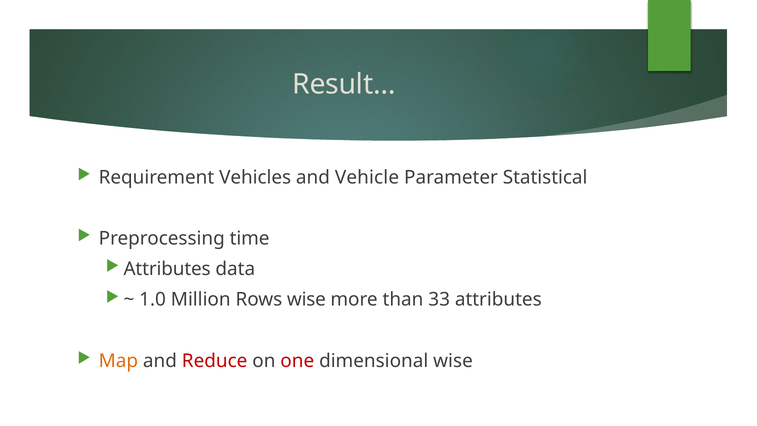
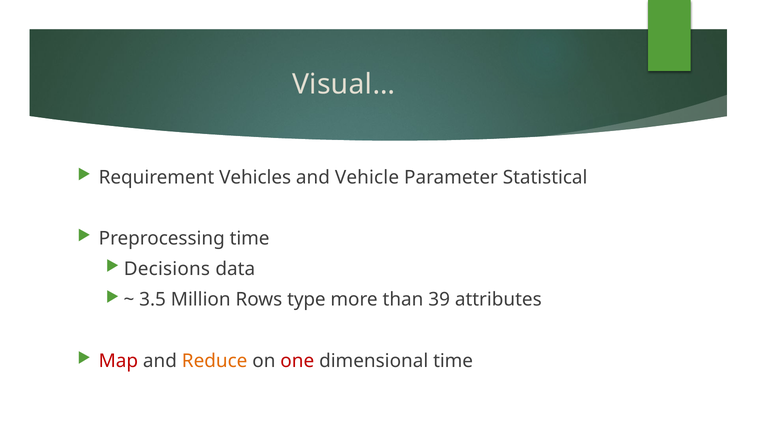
Result…: Result… -> Visual…
Attributes at (167, 269): Attributes -> Decisions
1.0: 1.0 -> 3.5
Rows wise: wise -> type
33: 33 -> 39
Map colour: orange -> red
Reduce colour: red -> orange
dimensional wise: wise -> time
